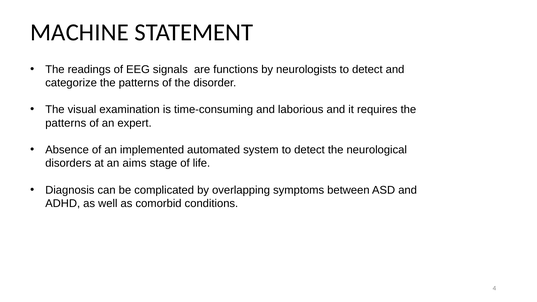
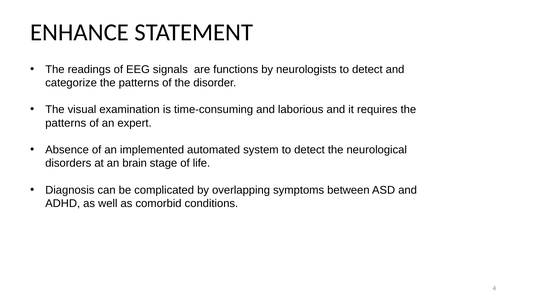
MACHINE: MACHINE -> ENHANCE
aims: aims -> brain
